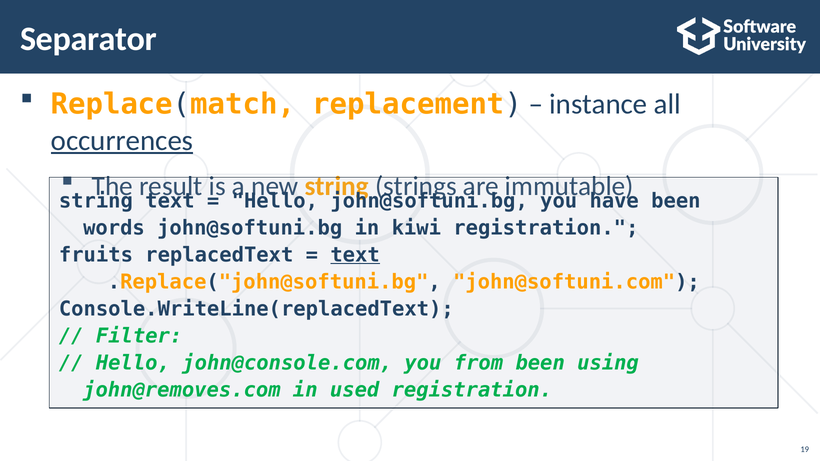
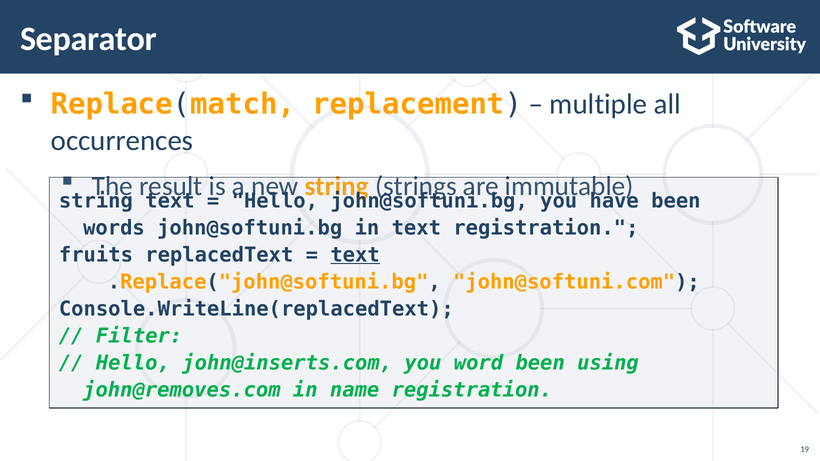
instance: instance -> multiple
occurrences underline: present -> none
in kiwi: kiwi -> text
john@console.com: john@console.com -> john@inserts.com
from: from -> word
used: used -> name
